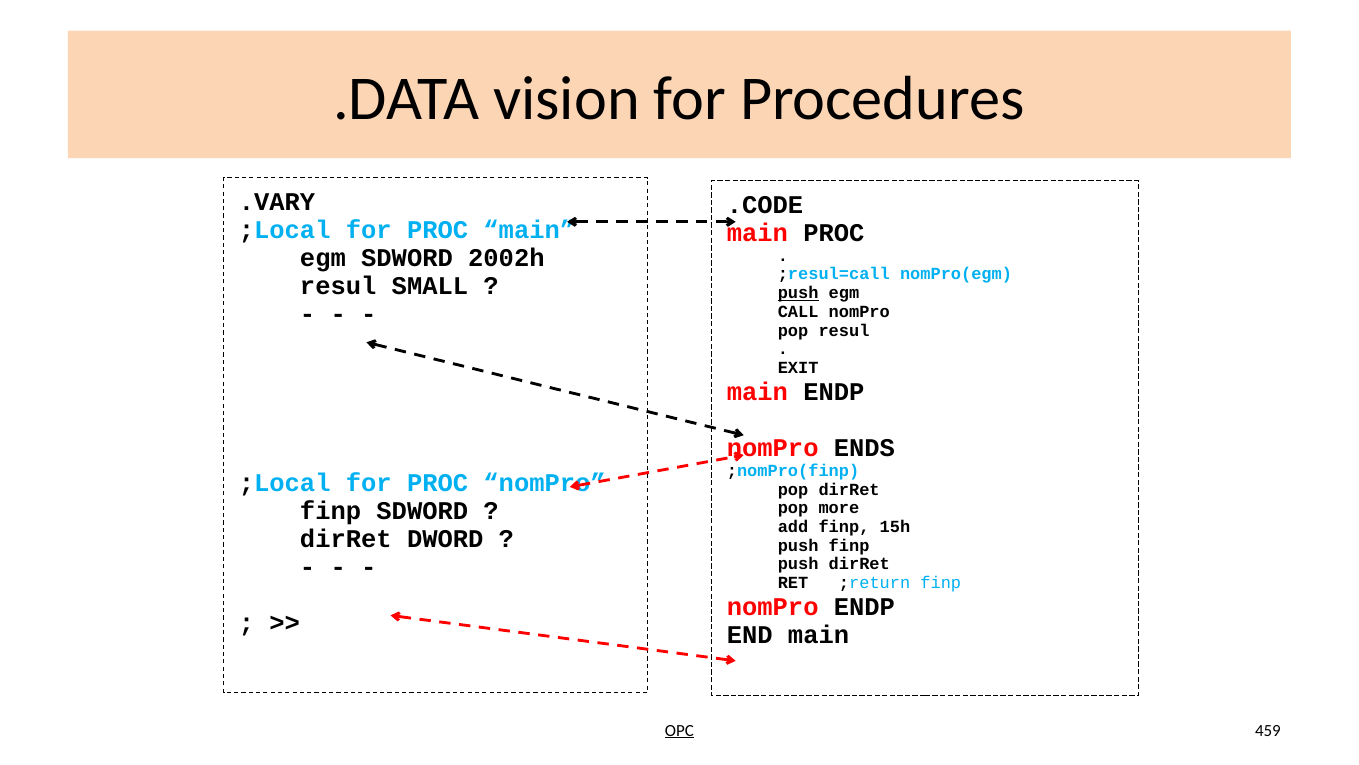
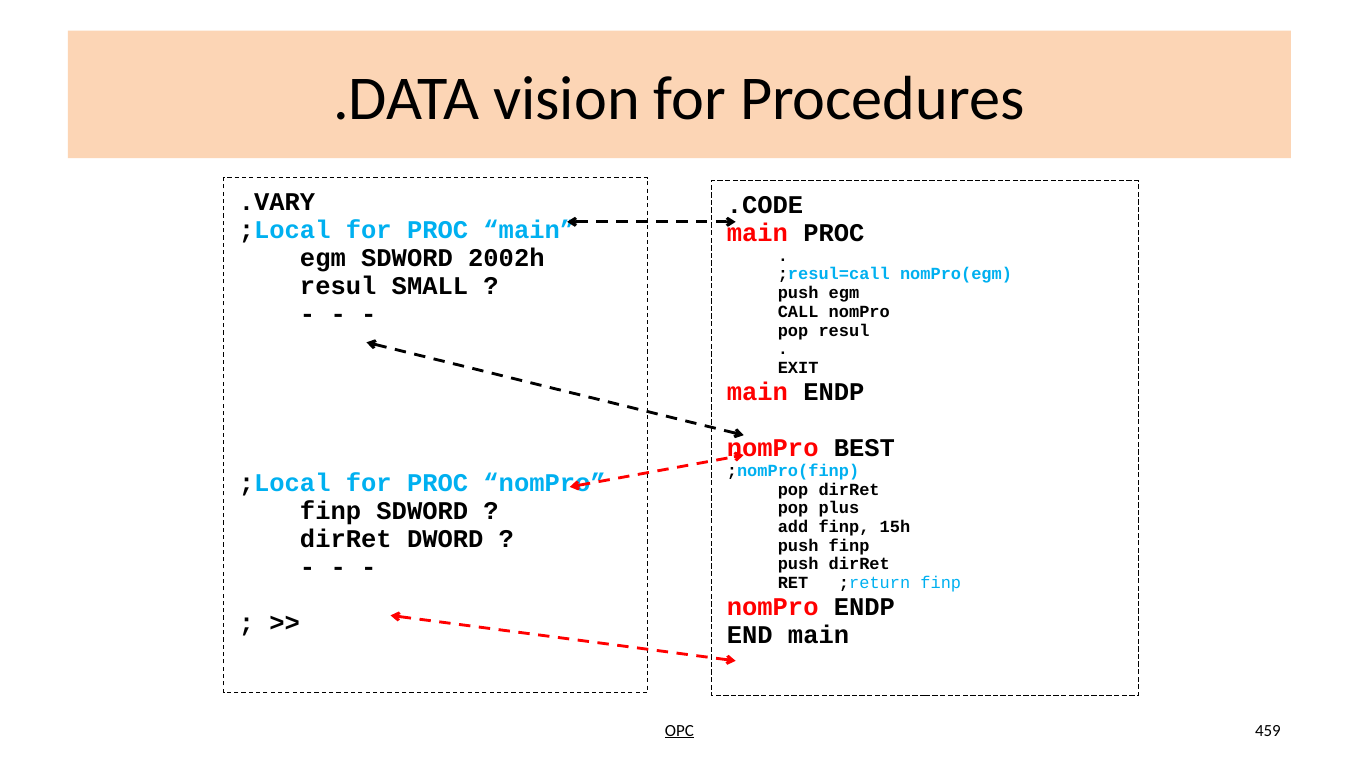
push at (798, 293) underline: present -> none
ENDS: ENDS -> BEST
more: more -> plus
